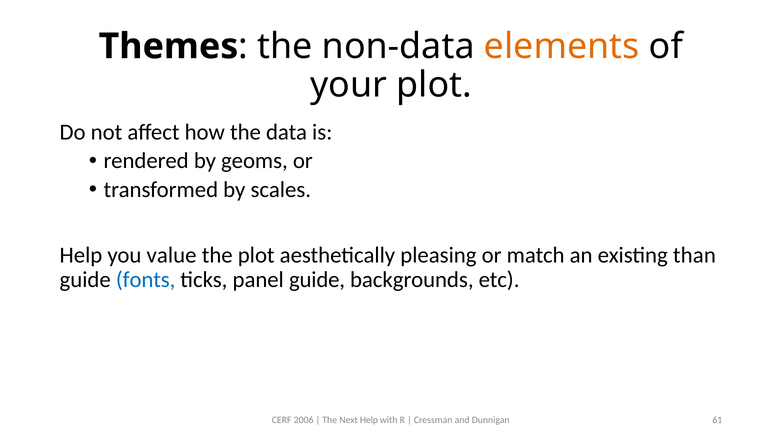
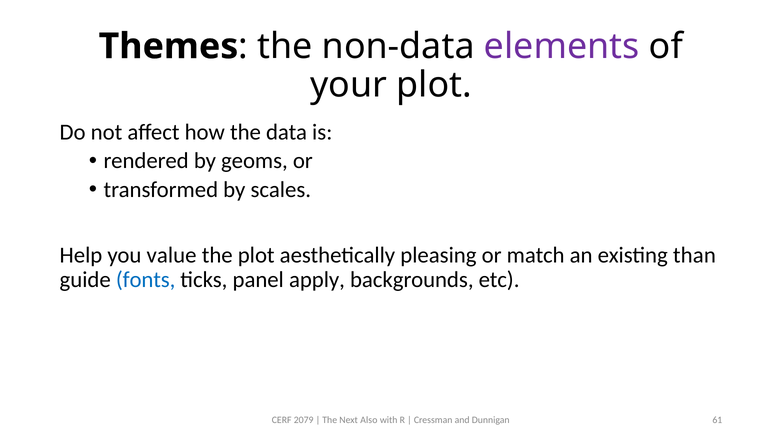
elements colour: orange -> purple
panel guide: guide -> apply
2006: 2006 -> 2079
Next Help: Help -> Also
